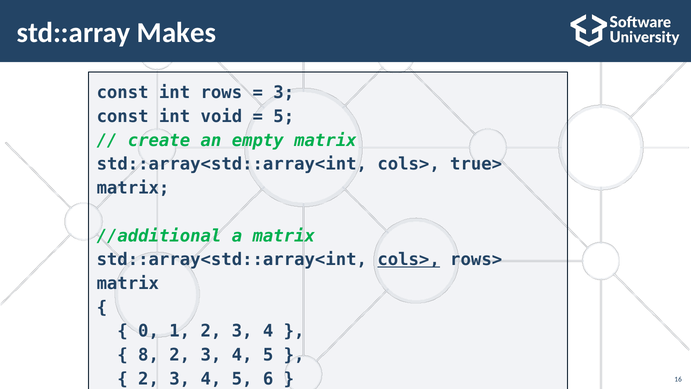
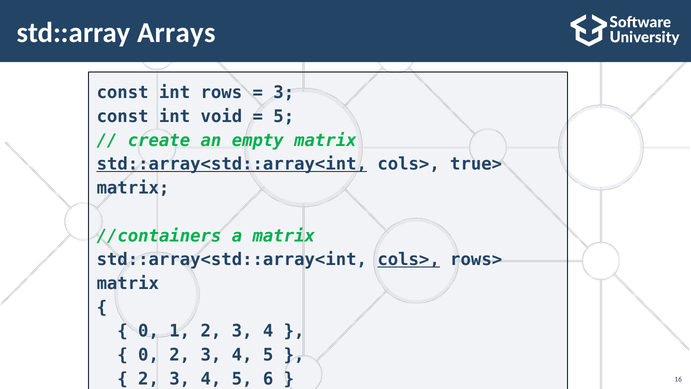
Makes: Makes -> Arrays
std::array<std::array<int at (232, 164) underline: none -> present
//additional: //additional -> //containers
8 at (149, 355): 8 -> 0
